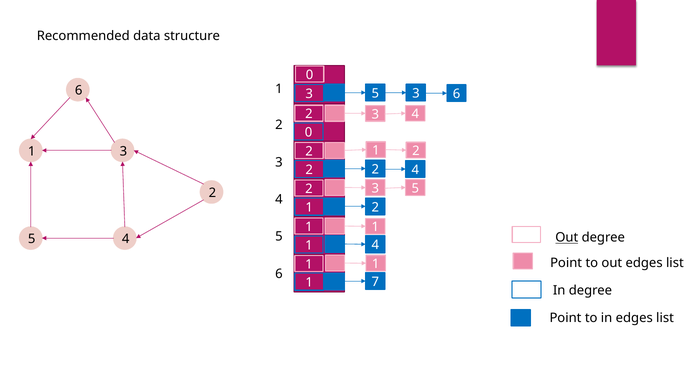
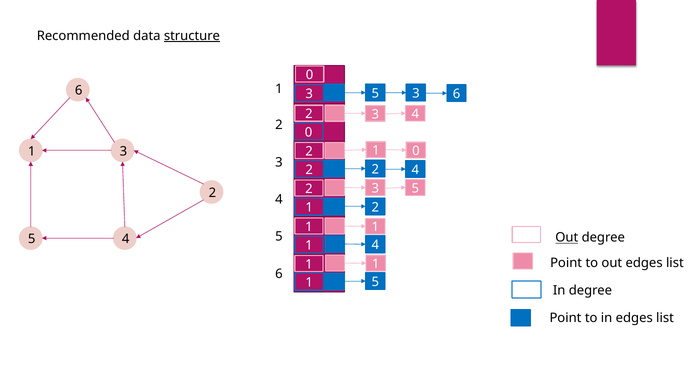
structure underline: none -> present
2 at (416, 151): 2 -> 0
1 7: 7 -> 5
